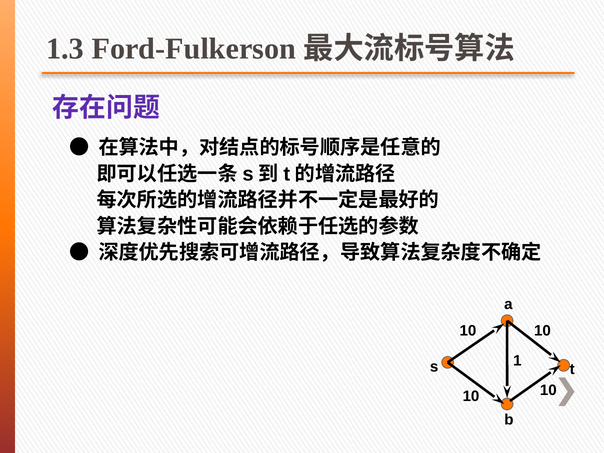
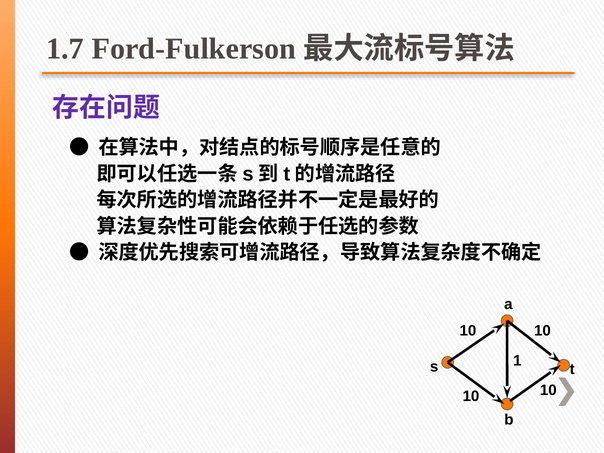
1.3: 1.3 -> 1.7
